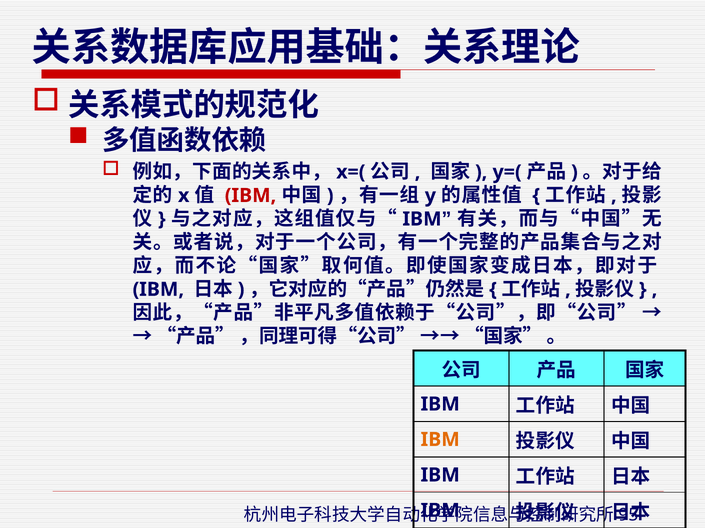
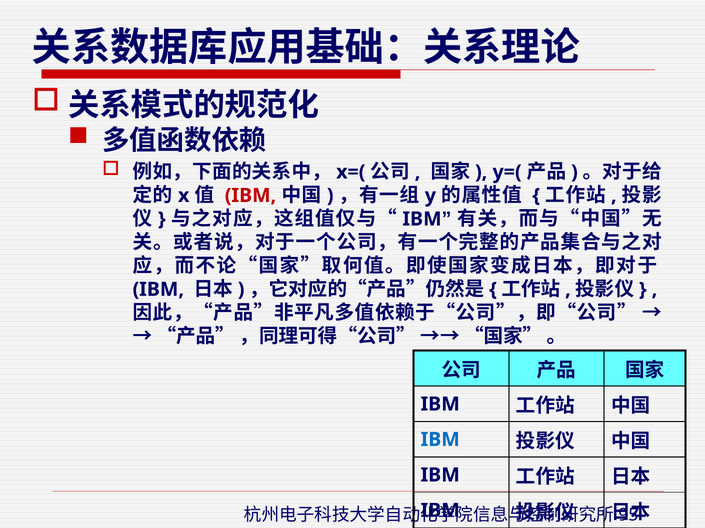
IBM at (440, 440) colour: orange -> blue
